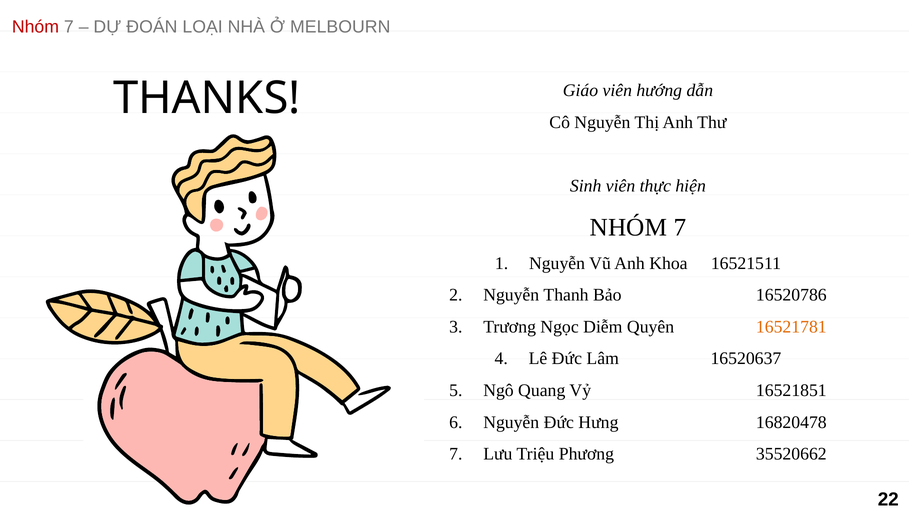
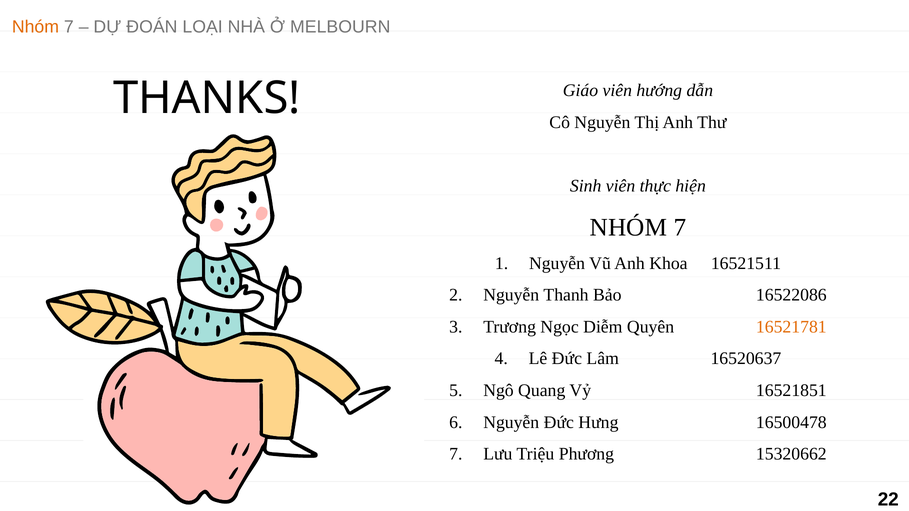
Nhóm at (35, 27) colour: red -> orange
16520786: 16520786 -> 16522086
16820478: 16820478 -> 16500478
35520662: 35520662 -> 15320662
